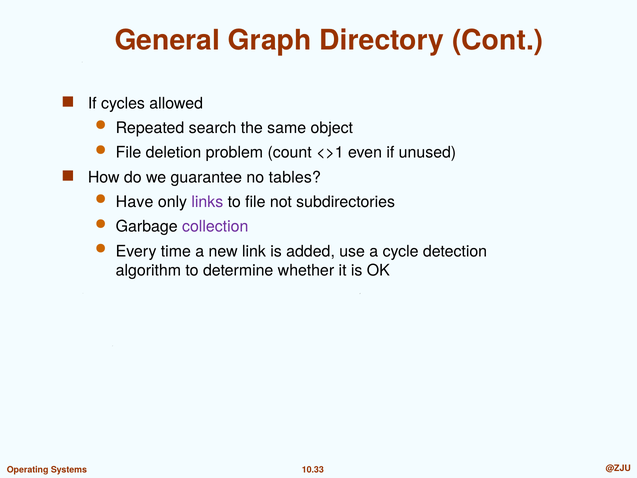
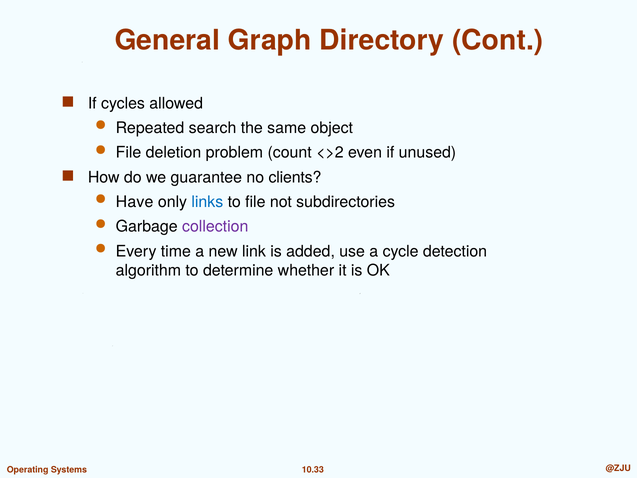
<>1: <>1 -> <>2
tables: tables -> clients
links colour: purple -> blue
